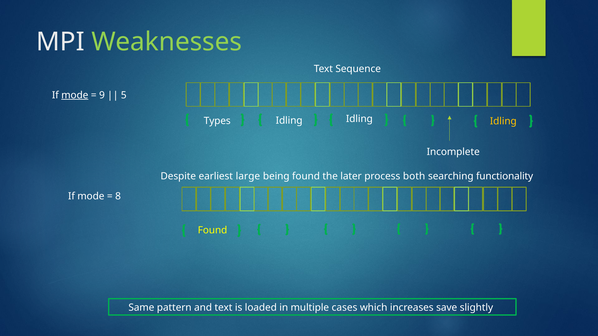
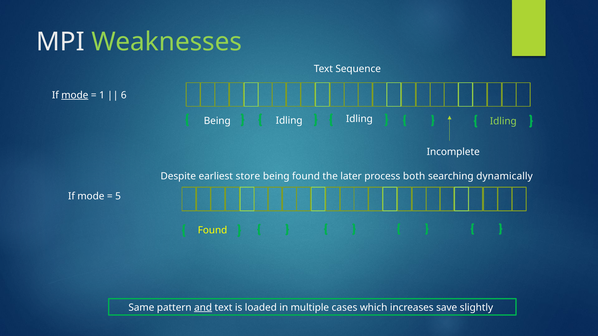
9: 9 -> 1
5: 5 -> 6
Types at (217, 121): Types -> Being
Idling at (503, 121) colour: yellow -> light green
large: large -> store
functionality: functionality -> dynamically
8: 8 -> 5
and underline: none -> present
